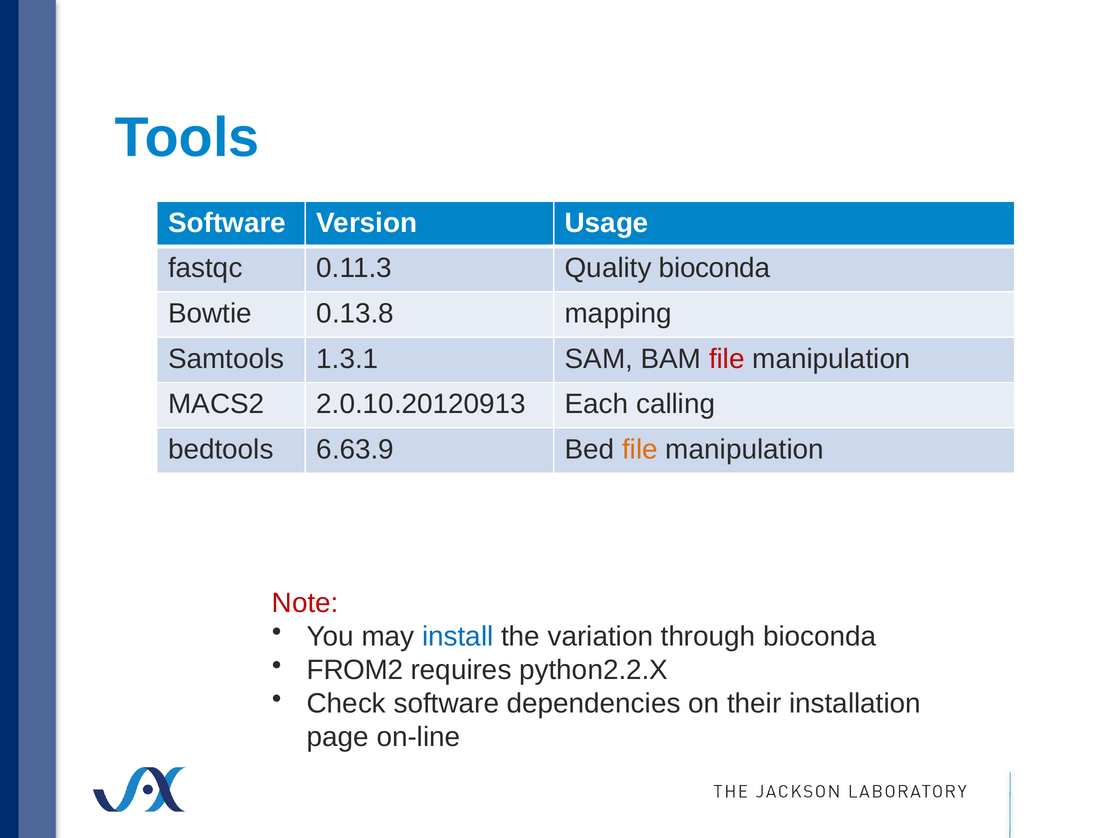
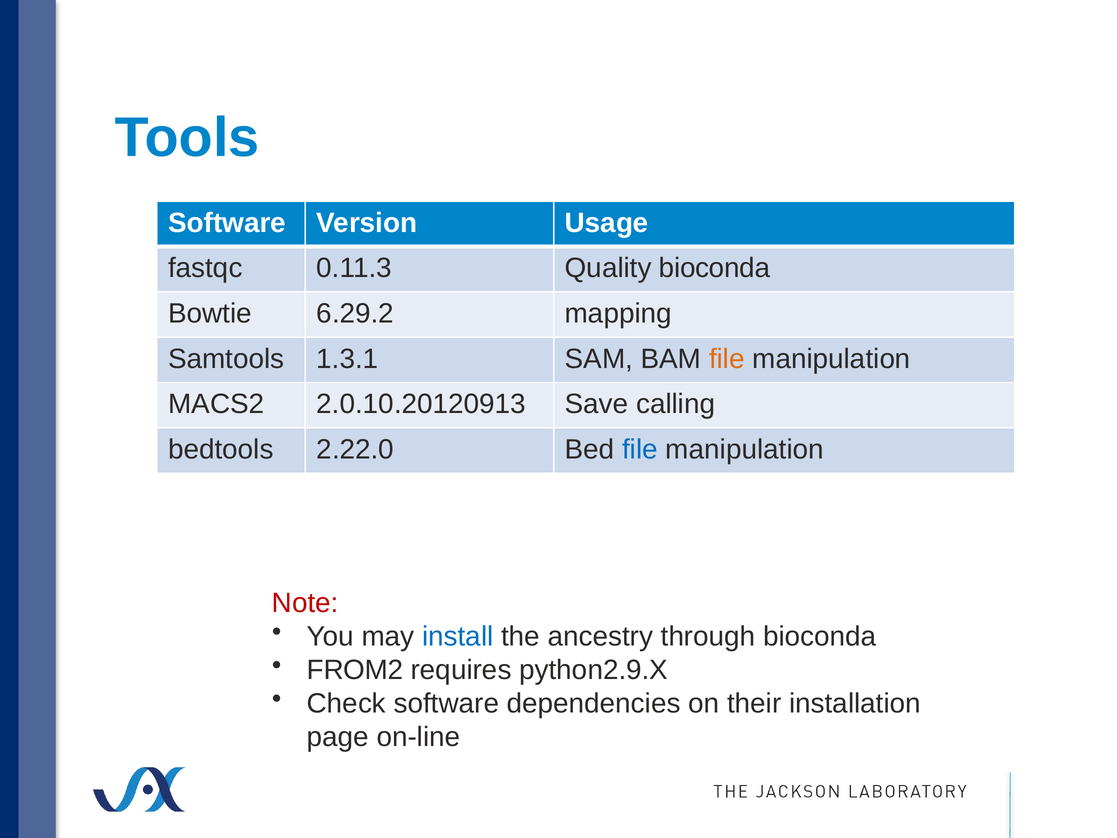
0.13.8: 0.13.8 -> 6.29.2
file at (727, 359) colour: red -> orange
Each: Each -> Save
6.63.9: 6.63.9 -> 2.22.0
file at (640, 449) colour: orange -> blue
variation: variation -> ancestry
python2.2.X: python2.2.X -> python2.9.X
